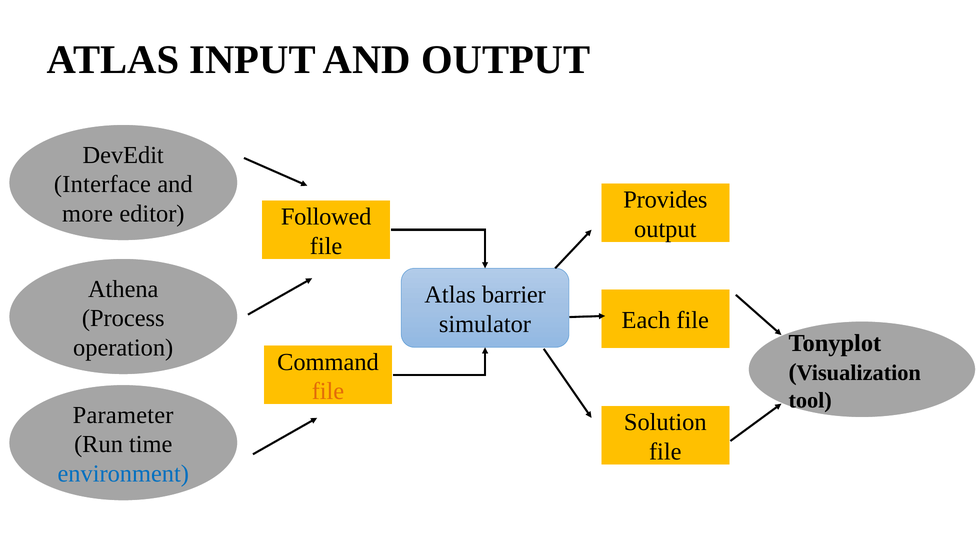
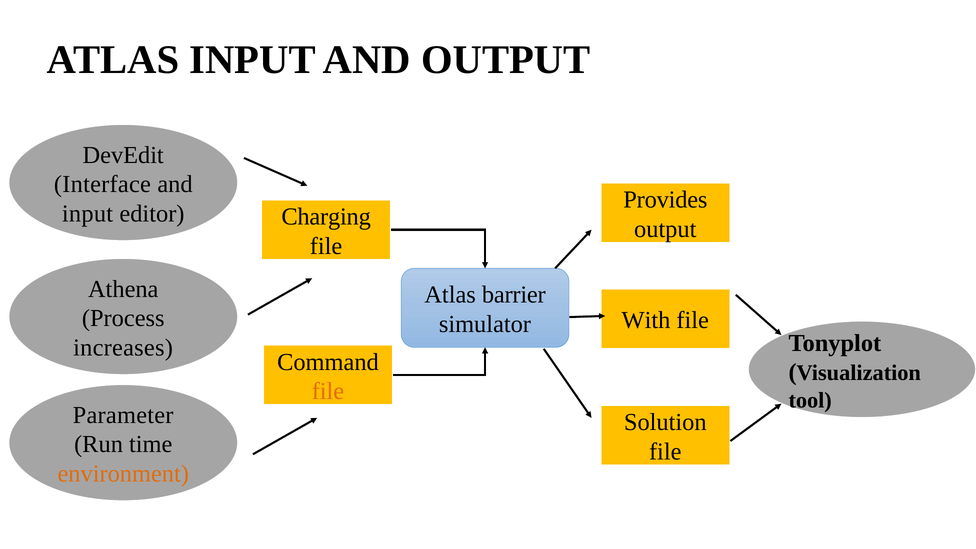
more at (88, 214): more -> input
Followed: Followed -> Charging
Each: Each -> With
operation: operation -> increases
environment colour: blue -> orange
